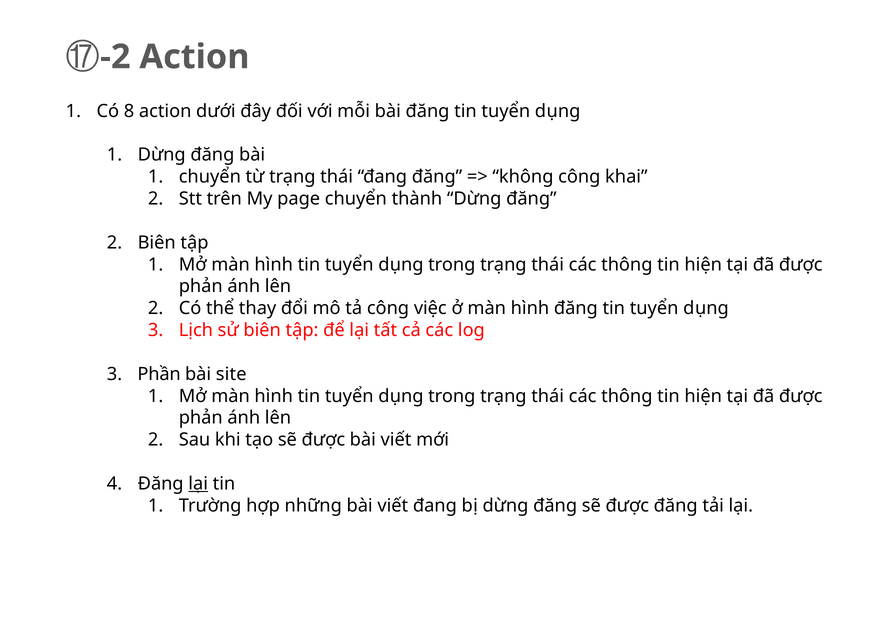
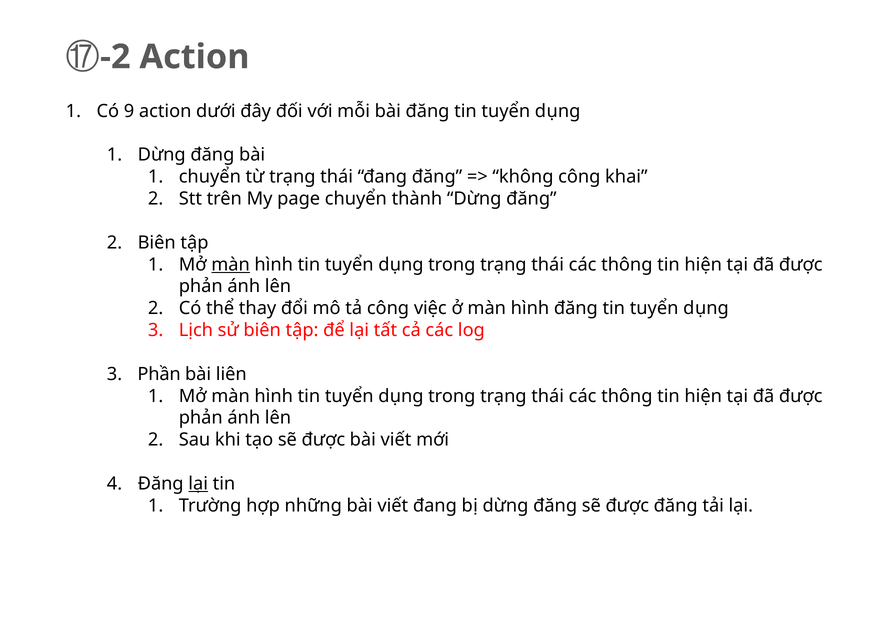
8: 8 -> 9
màn at (231, 264) underline: none -> present
site: site -> liên
